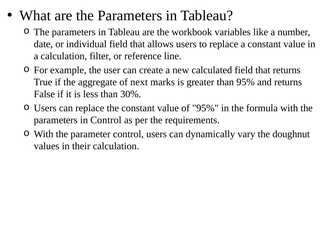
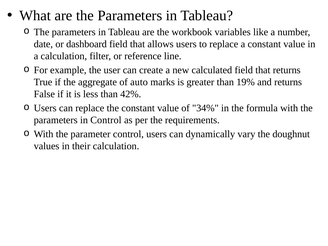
individual: individual -> dashboard
next: next -> auto
than 95%: 95% -> 19%
30%: 30% -> 42%
of 95%: 95% -> 34%
